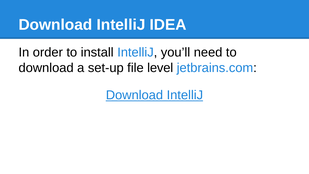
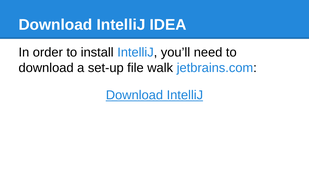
level: level -> walk
